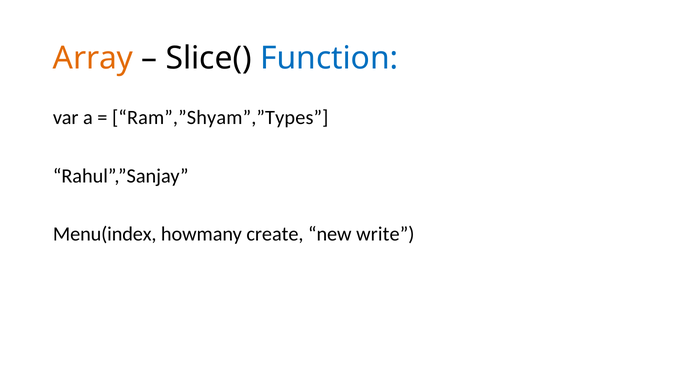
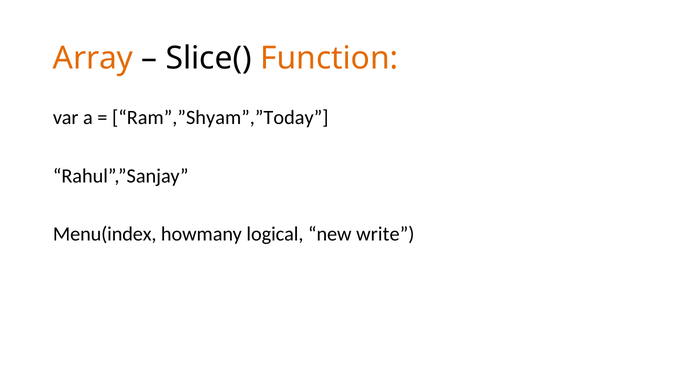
Function colour: blue -> orange
Ram”,”Shyam”,”Types: Ram”,”Shyam”,”Types -> Ram”,”Shyam”,”Today
create: create -> logical
